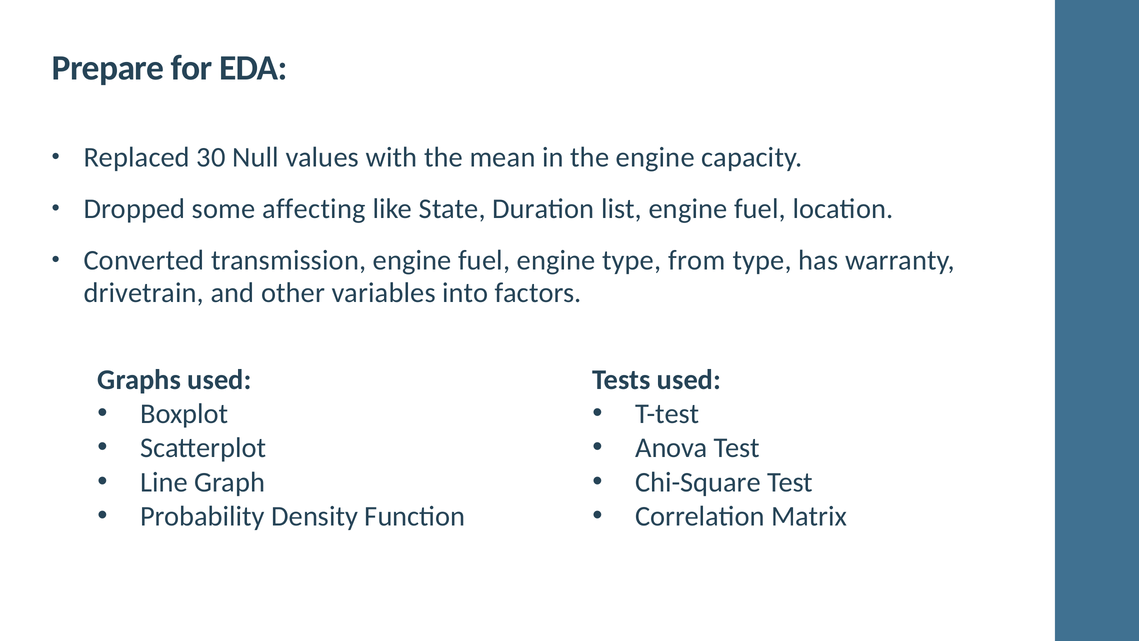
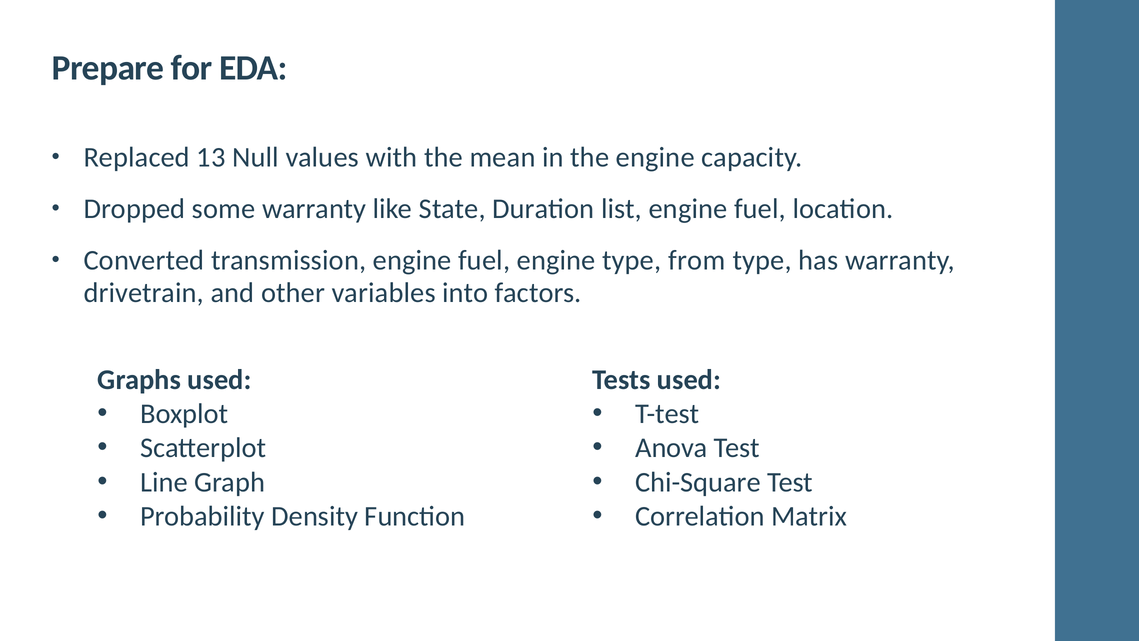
30: 30 -> 13
some affecting: affecting -> warranty
